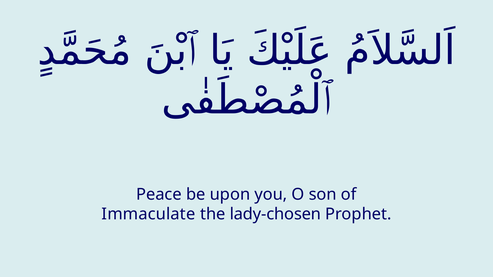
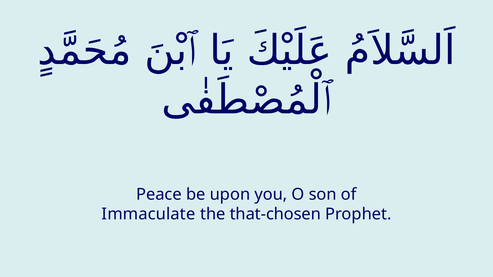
lady-chosen: lady-chosen -> that-chosen
